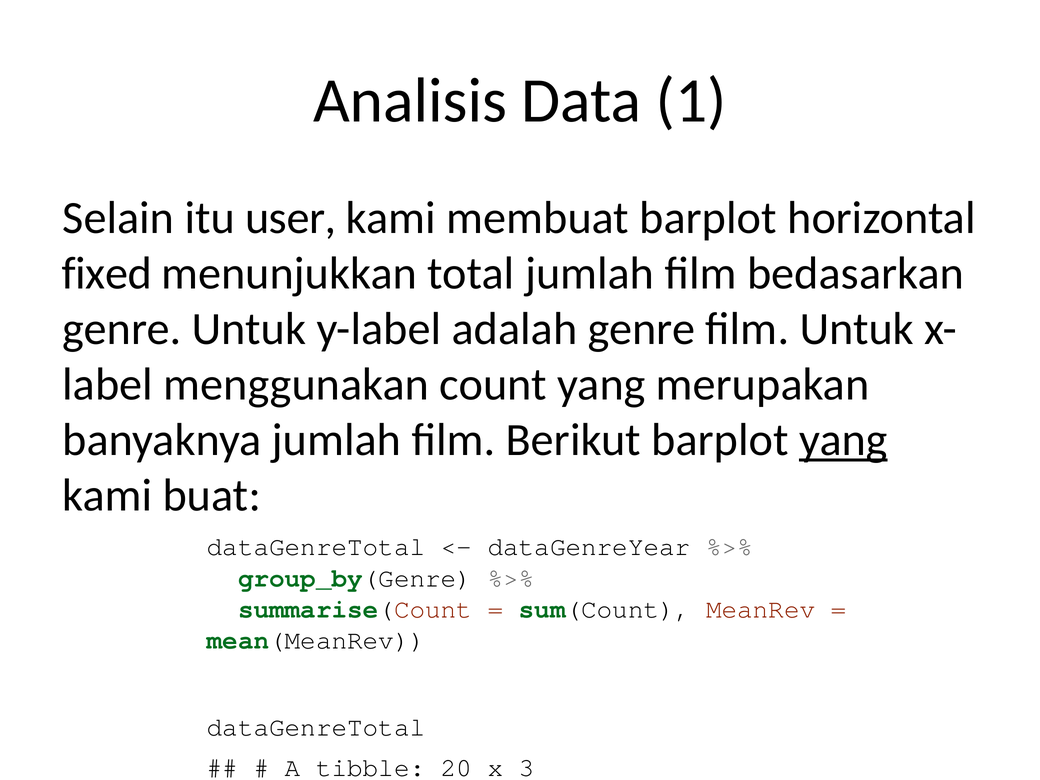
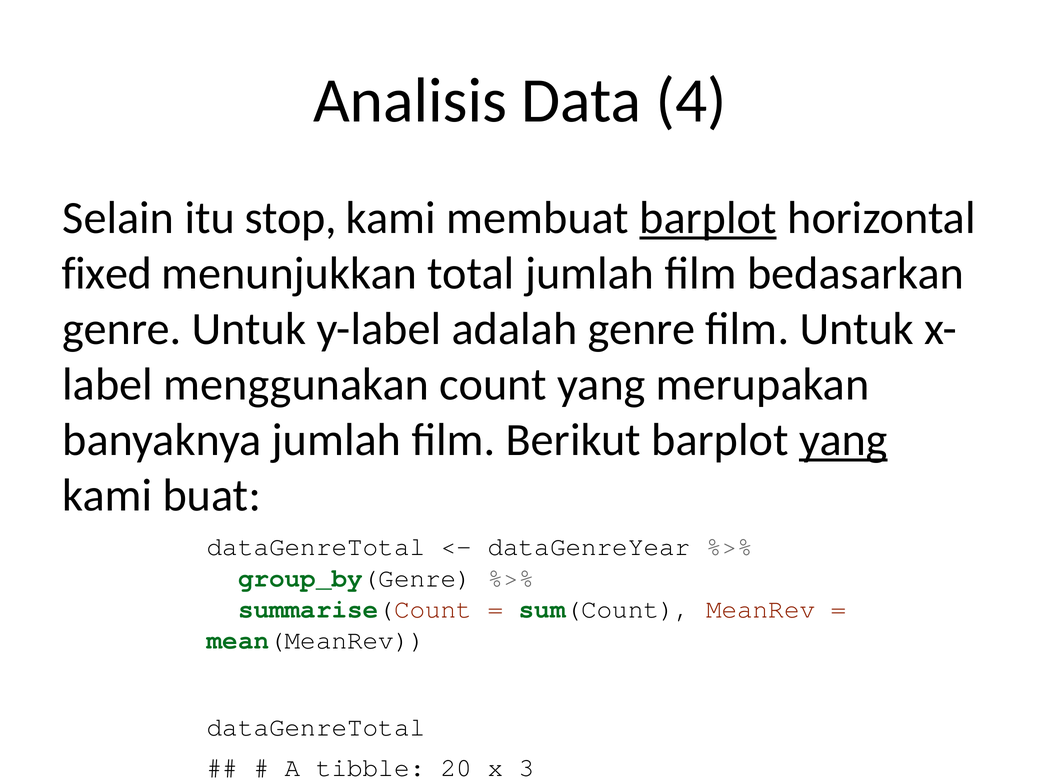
Data 1: 1 -> 4
user: user -> stop
barplot at (708, 218) underline: none -> present
